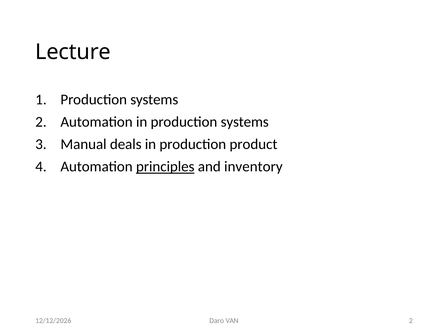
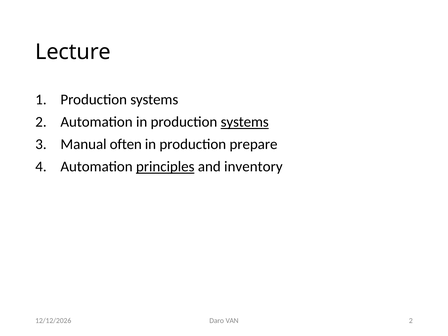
systems at (245, 122) underline: none -> present
deals: deals -> often
product: product -> prepare
